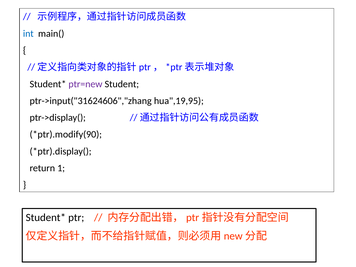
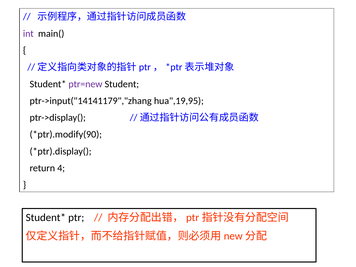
int colour: blue -> purple
ptr->input("31624606","zhang: ptr->input("31624606","zhang -> ptr->input("14141179","zhang
1: 1 -> 4
